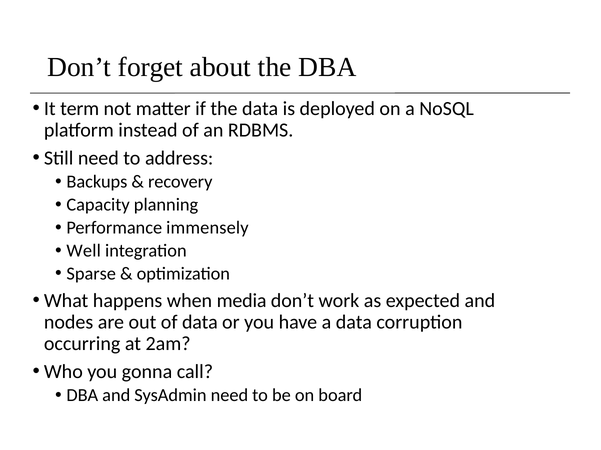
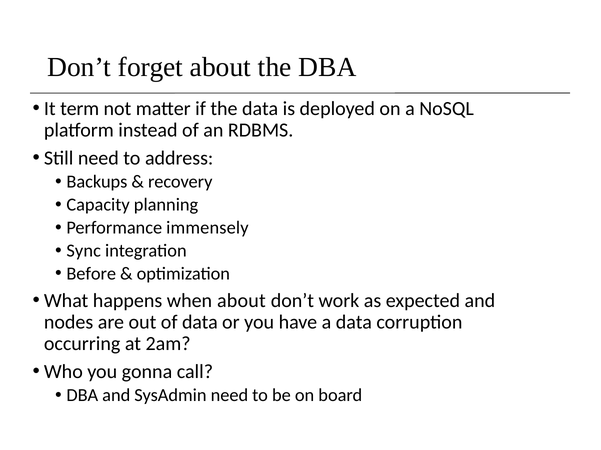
Well: Well -> Sync
Sparse: Sparse -> Before
when media: media -> about
